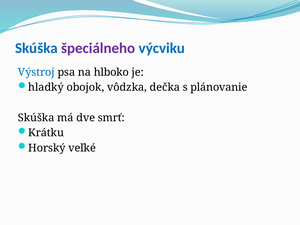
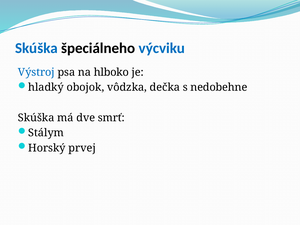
špeciálneho colour: purple -> black
plánovanie: plánovanie -> nedobehne
Krátku: Krátku -> Stálym
veľké: veľké -> prvej
